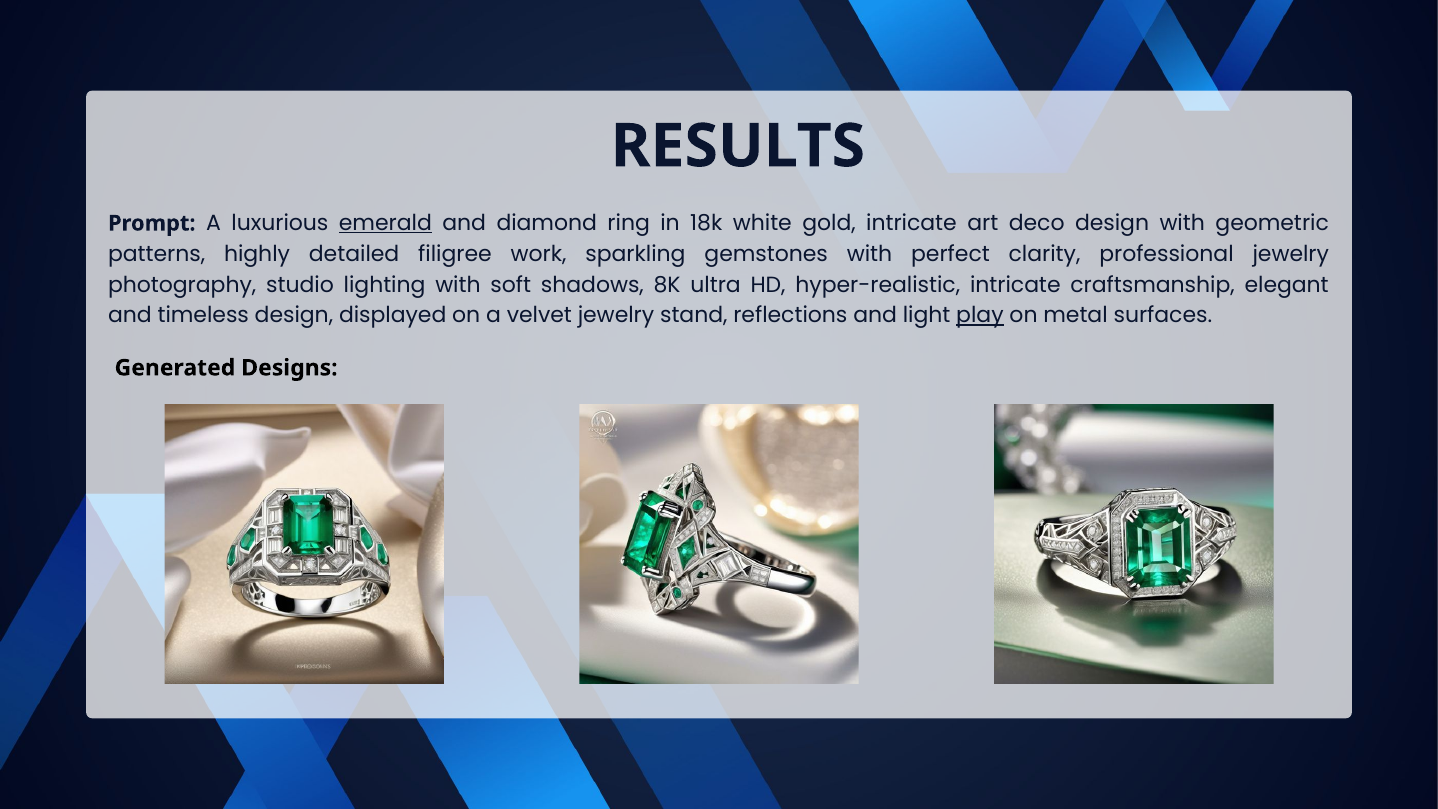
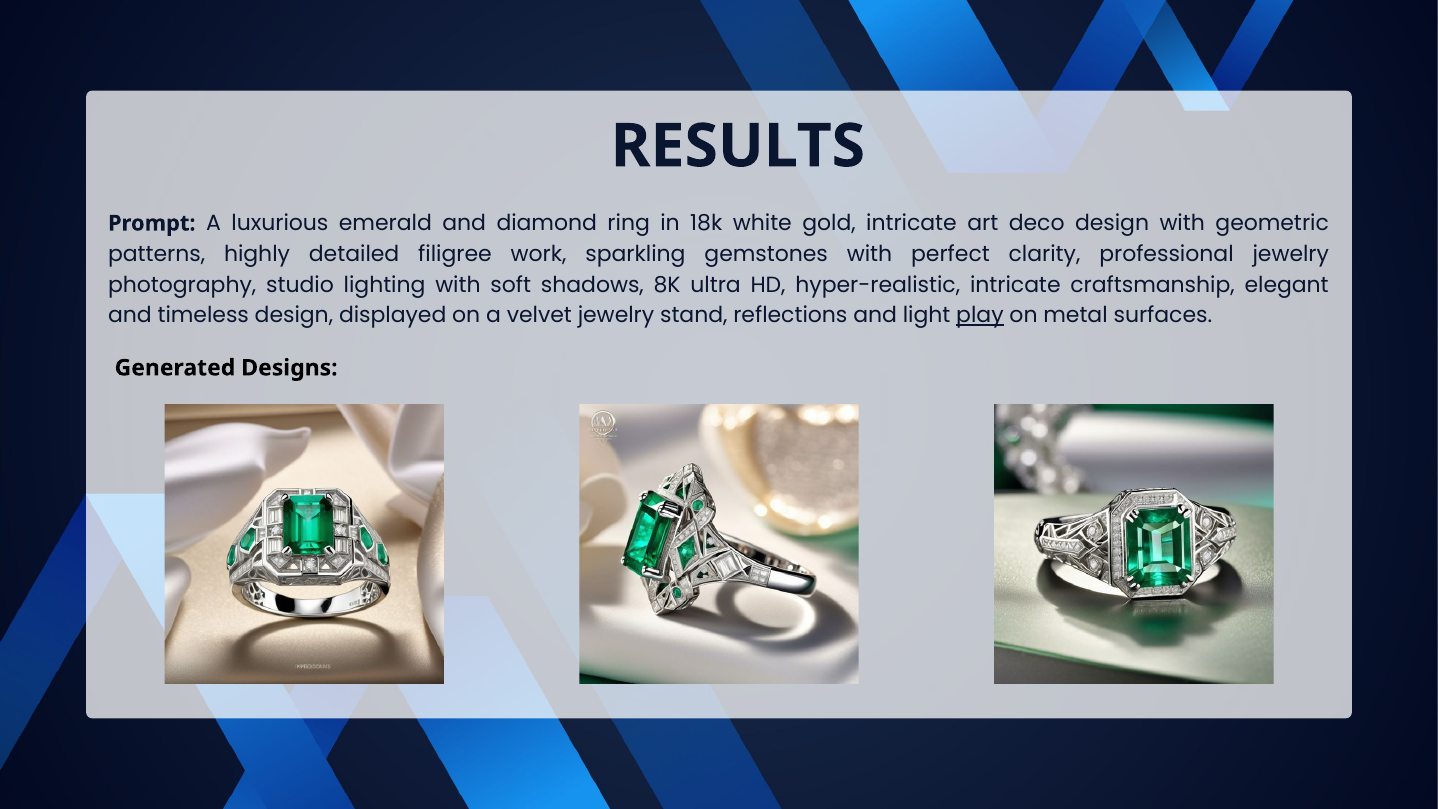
emerald underline: present -> none
